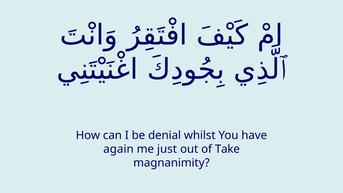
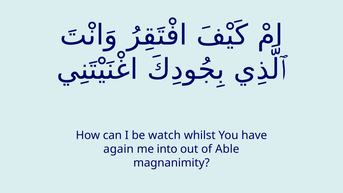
denial: denial -> watch
just: just -> into
Take: Take -> Able
